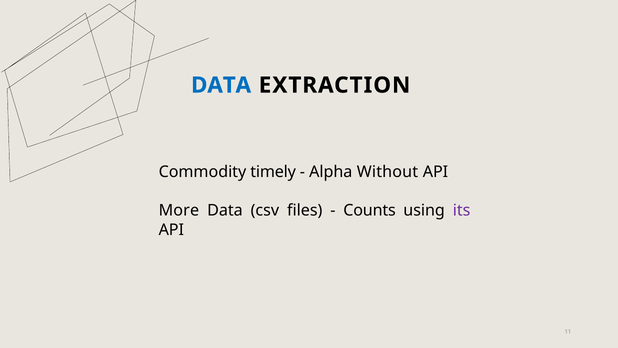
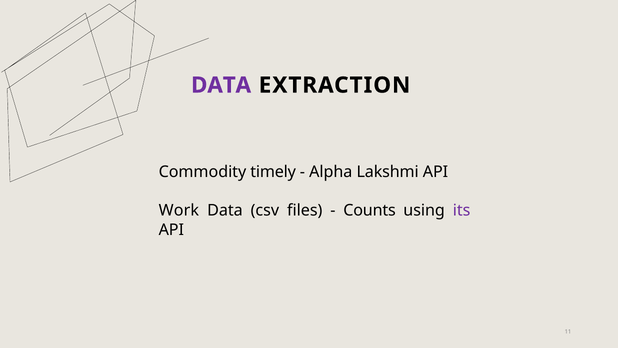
DATA at (221, 85) colour: blue -> purple
Without: Without -> Lakshmi
More: More -> Work
